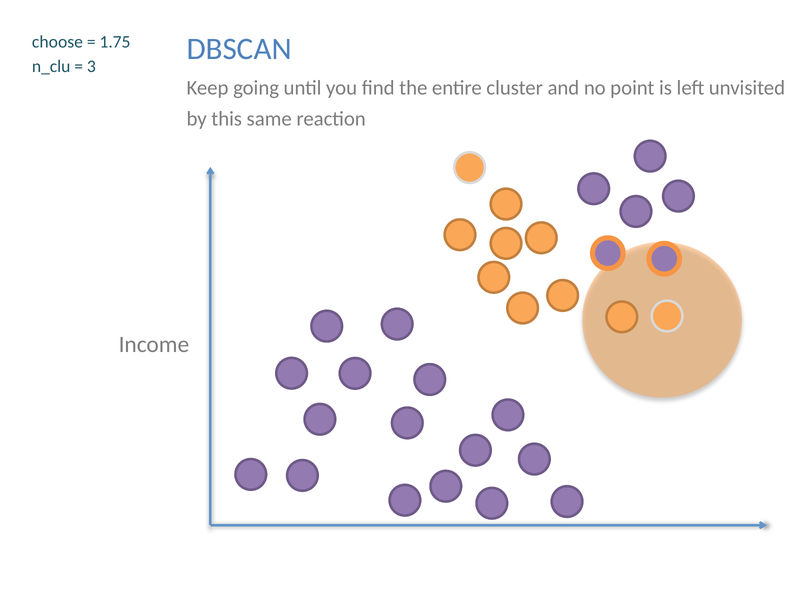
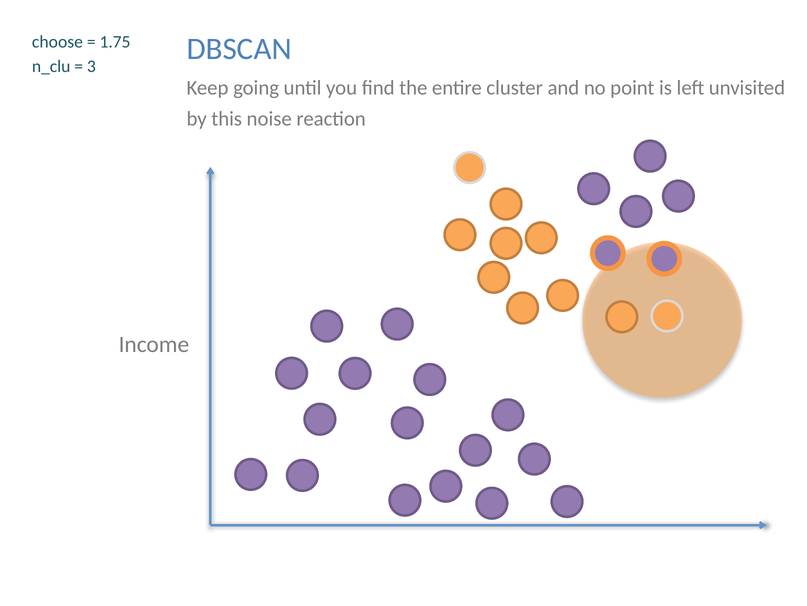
same: same -> noise
